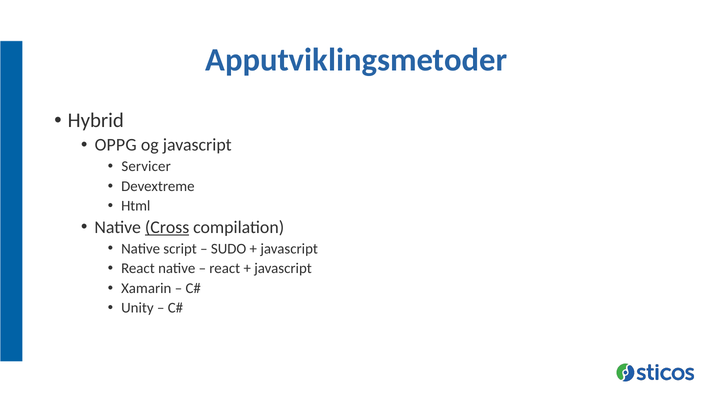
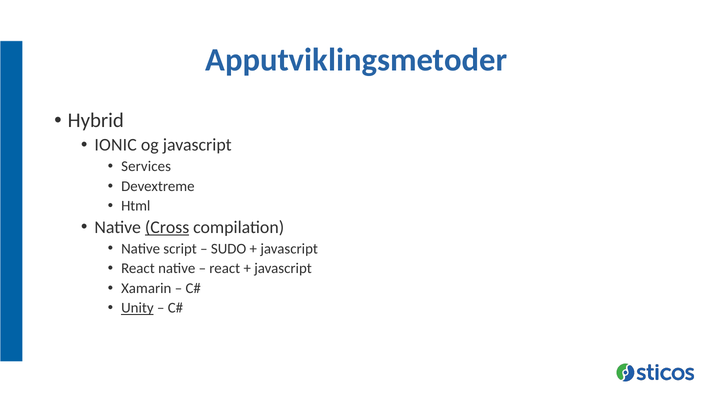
OPPG: OPPG -> IONIC
Servicer: Servicer -> Services
Unity underline: none -> present
